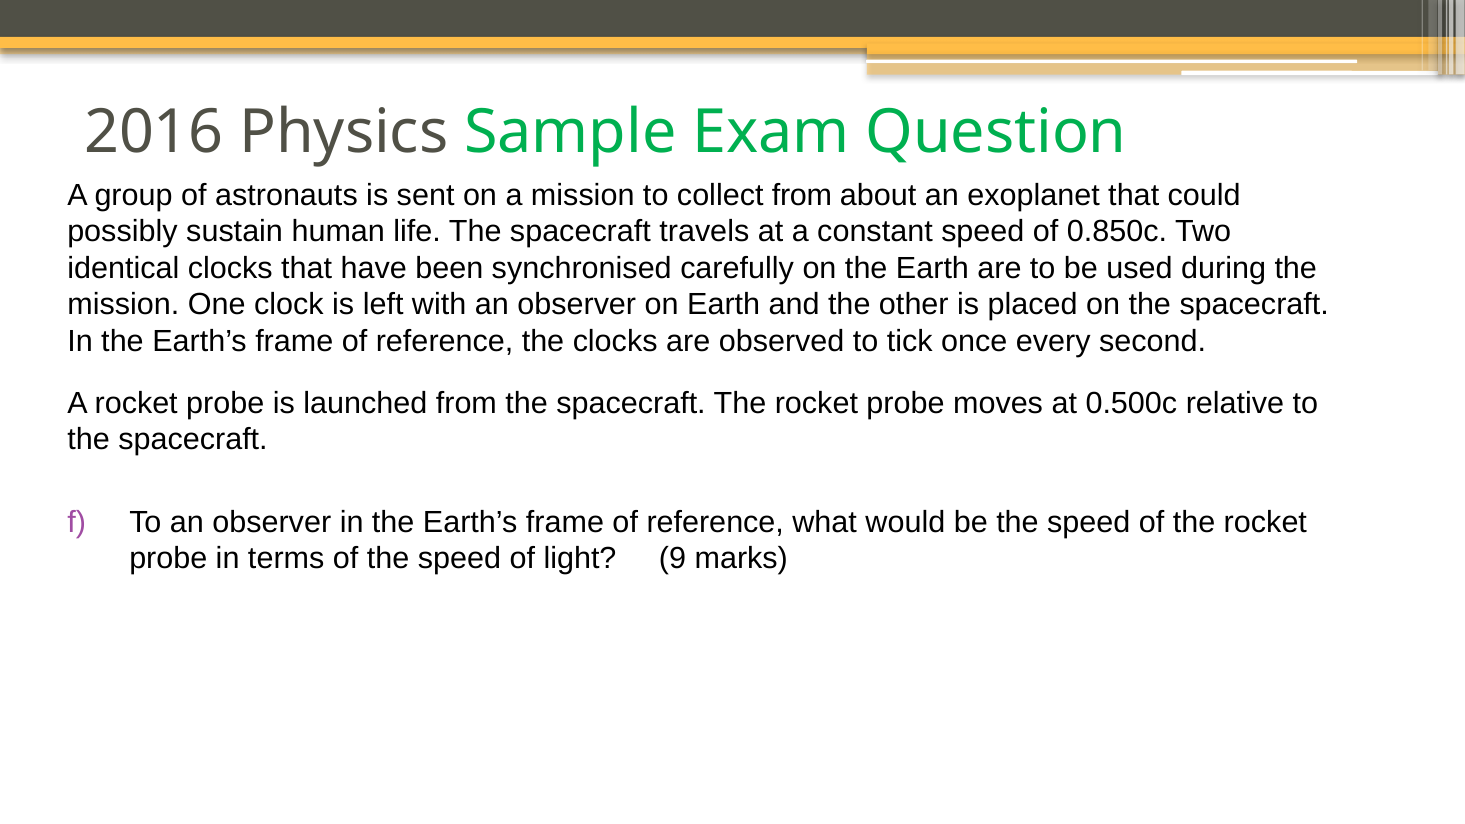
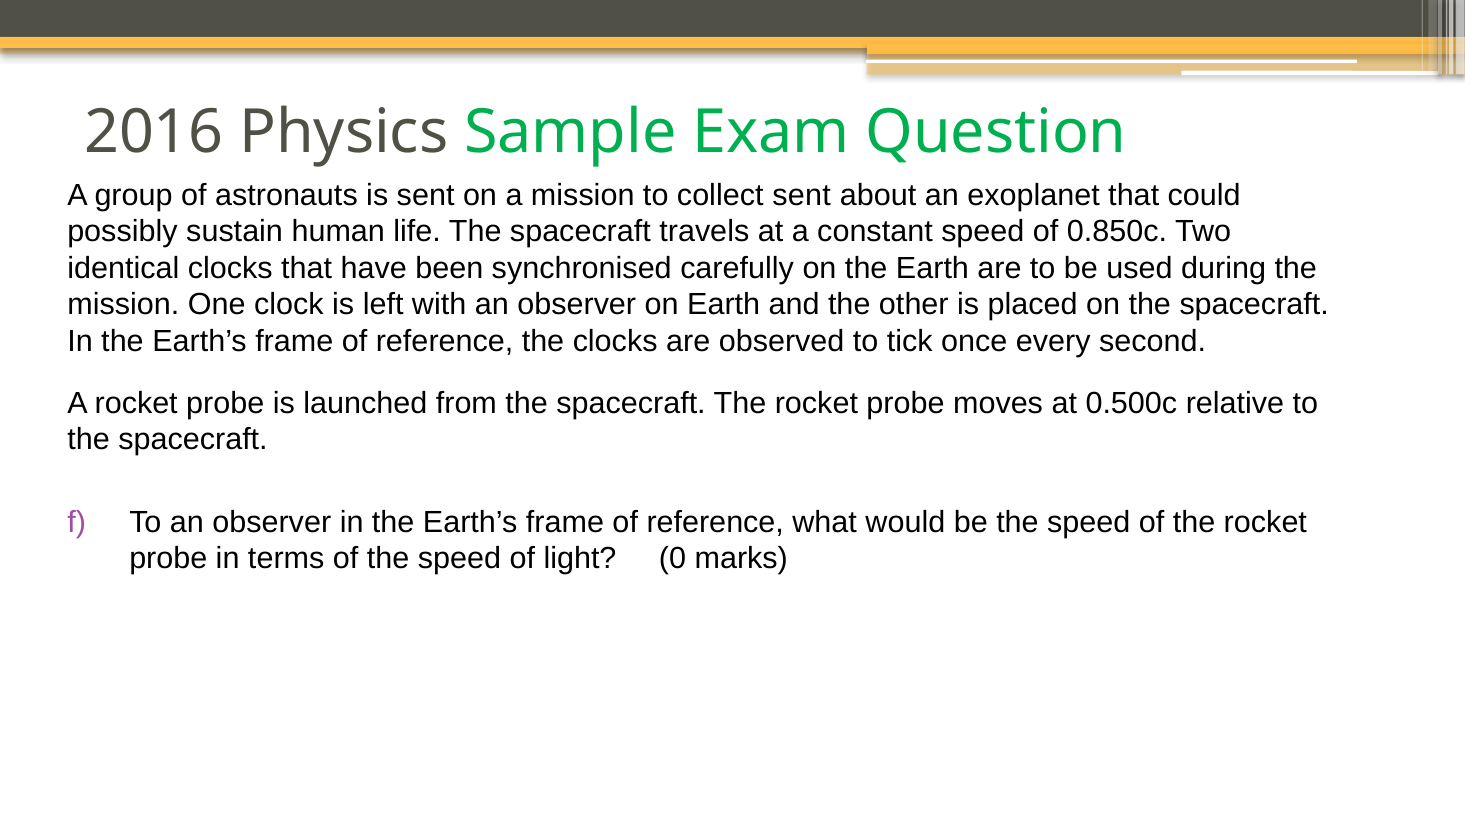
collect from: from -> sent
9: 9 -> 0
